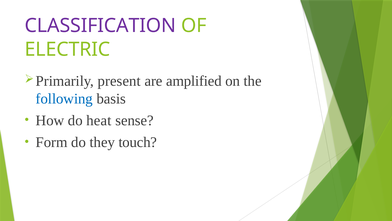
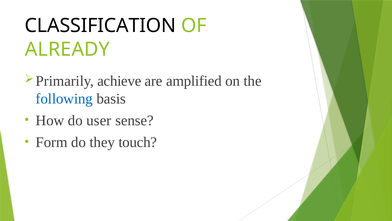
CLASSIFICATION colour: purple -> black
ELECTRIC: ELECTRIC -> ALREADY
present: present -> achieve
heat: heat -> user
